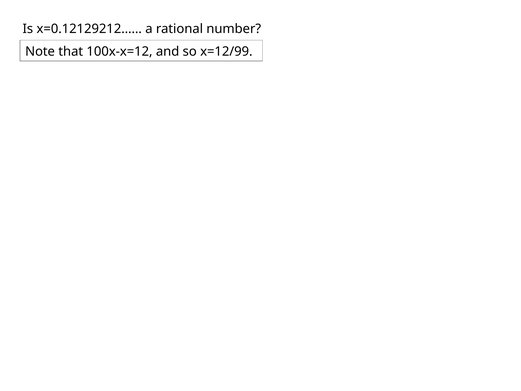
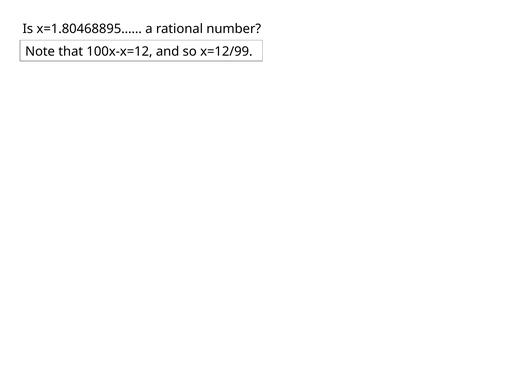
x=0.12129212……: x=0.12129212…… -> x=1.80468895……
